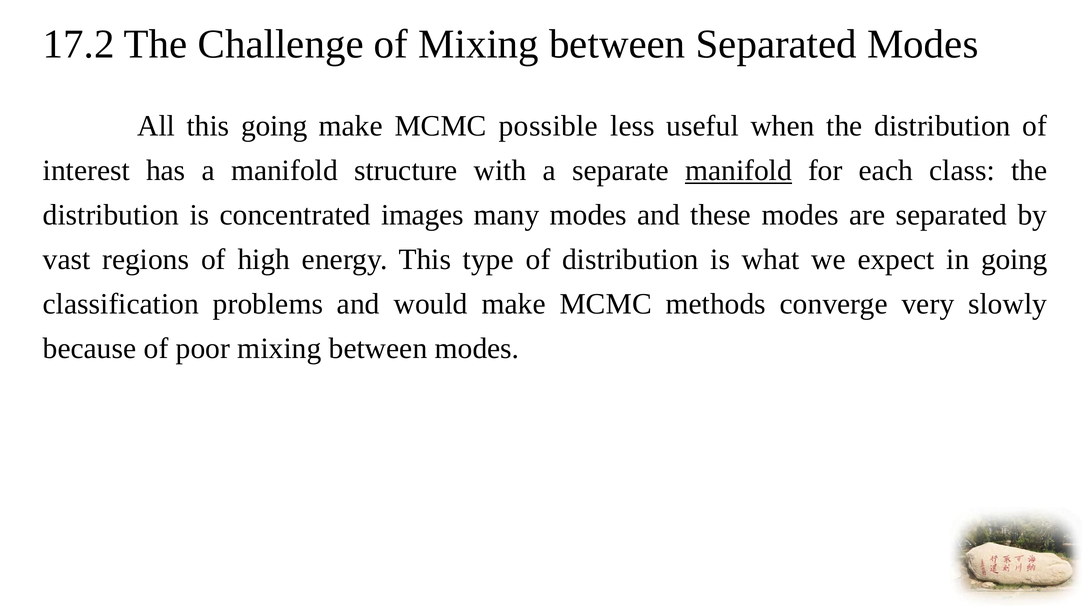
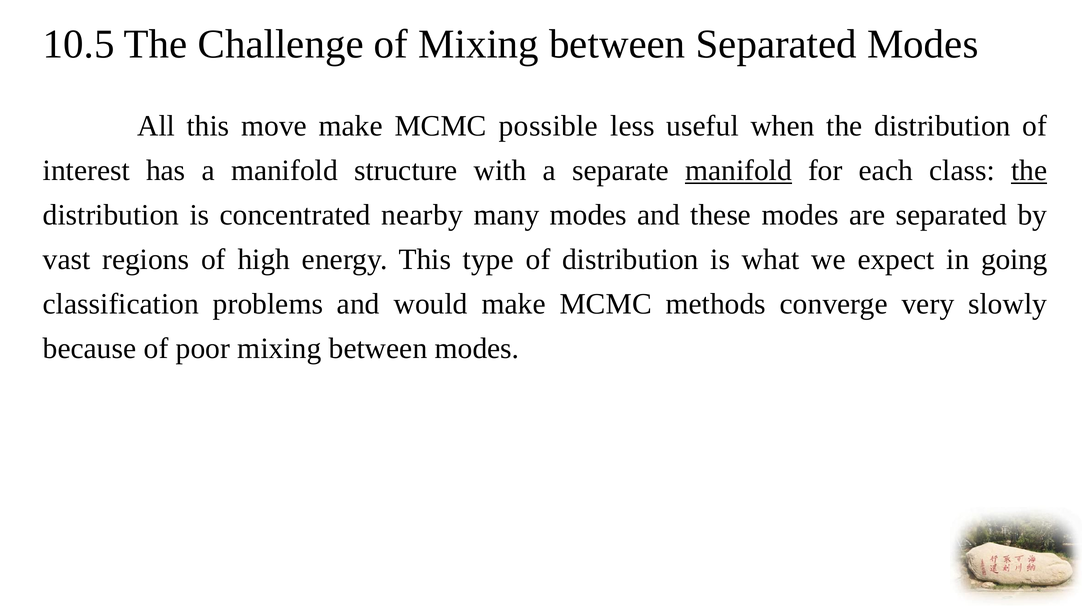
17.2: 17.2 -> 10.5
this going: going -> move
the at (1029, 171) underline: none -> present
images: images -> nearby
